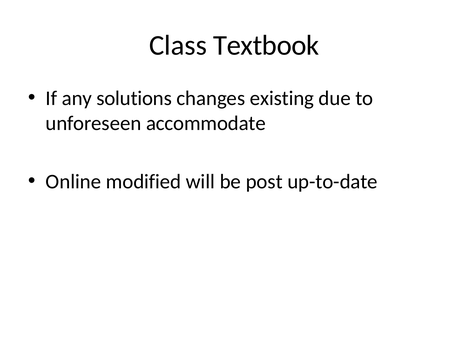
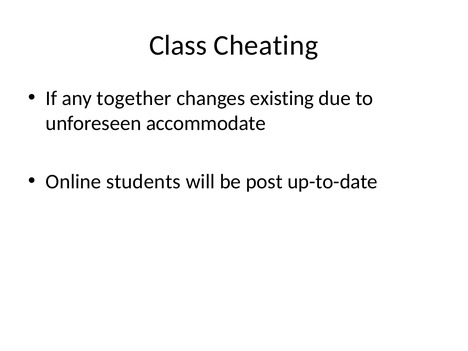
Textbook: Textbook -> Cheating
solutions: solutions -> together
modified: modified -> students
